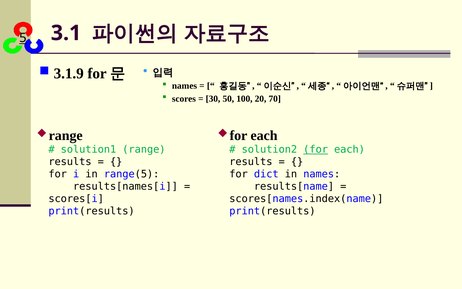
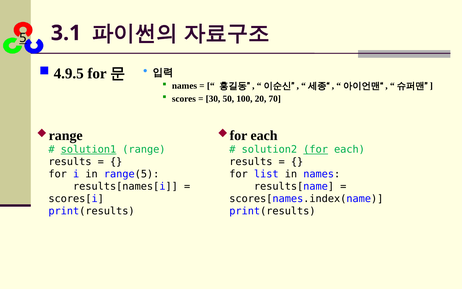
3.1.9: 3.1.9 -> 4.9.5
solution1 underline: none -> present
dict: dict -> list
